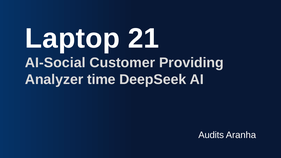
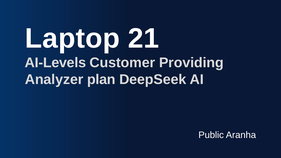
AI-Social: AI-Social -> AI-Levels
time: time -> plan
Audits: Audits -> Public
